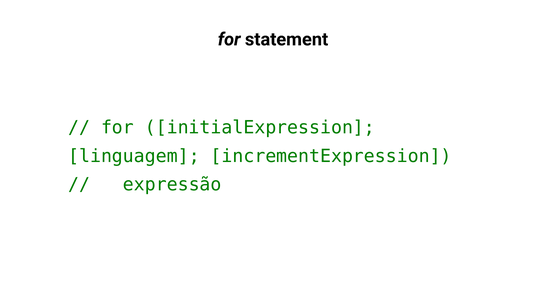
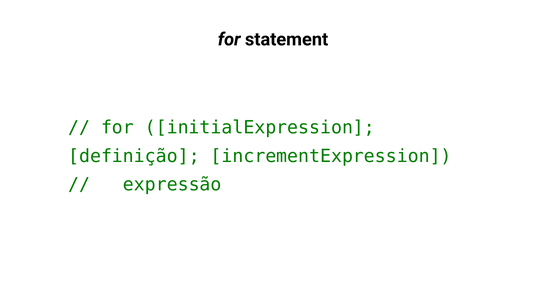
linguagem: linguagem -> definição
